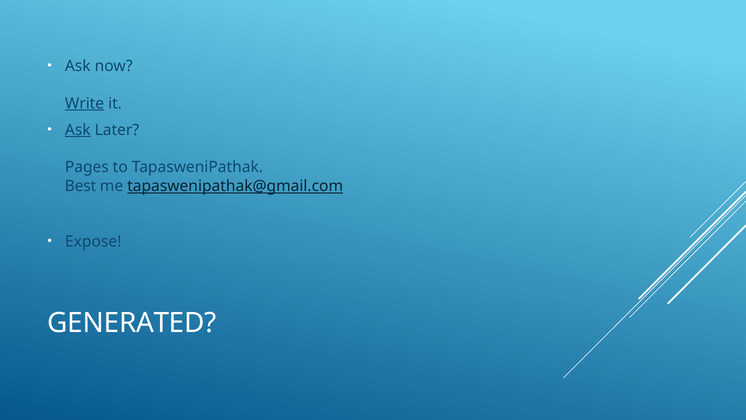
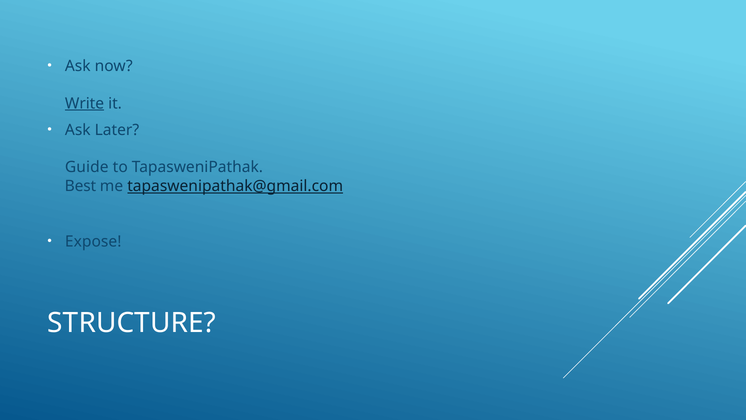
Ask at (78, 130) underline: present -> none
Pages: Pages -> Guide
GENERATED: GENERATED -> STRUCTURE
